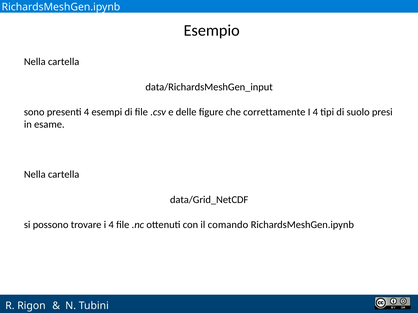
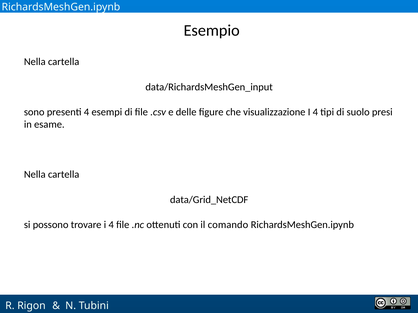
correttamente: correttamente -> visualizzazione
